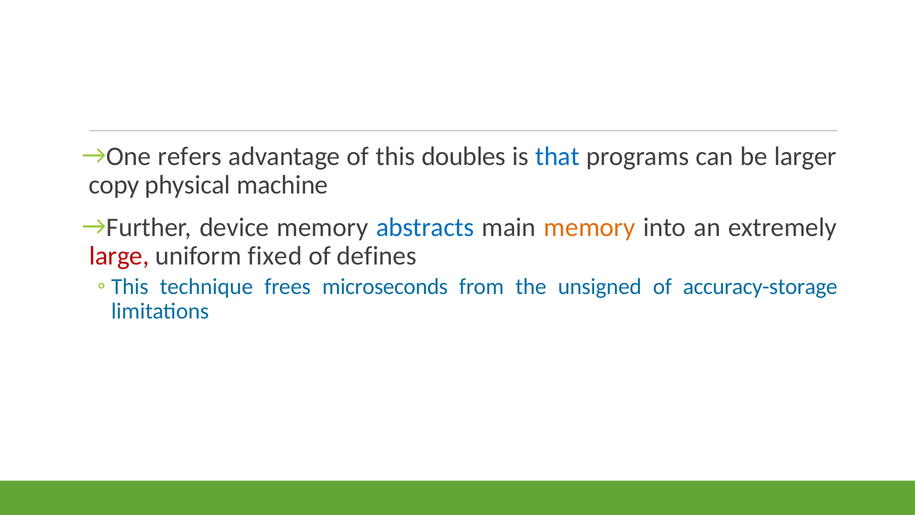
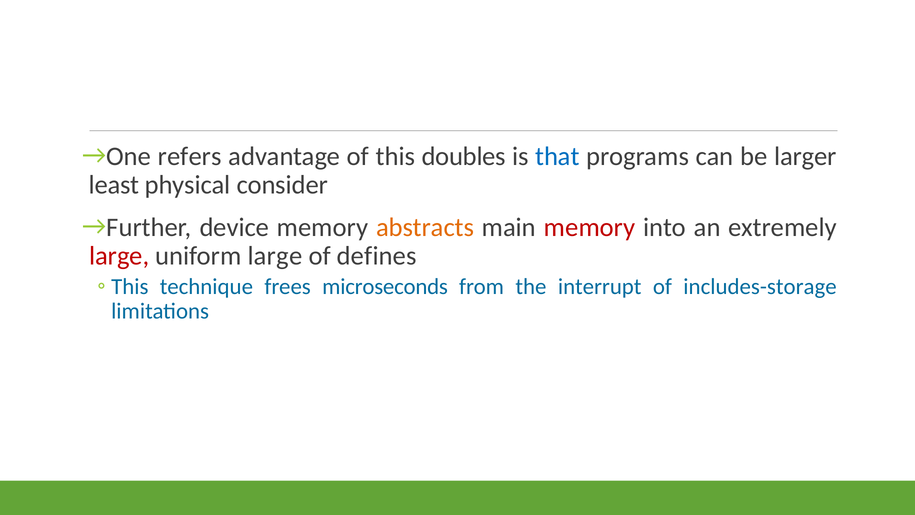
copy: copy -> least
machine: machine -> consider
abstracts colour: blue -> orange
memory at (590, 227) colour: orange -> red
uniform fixed: fixed -> large
unsigned: unsigned -> interrupt
accuracy-storage: accuracy-storage -> includes-storage
